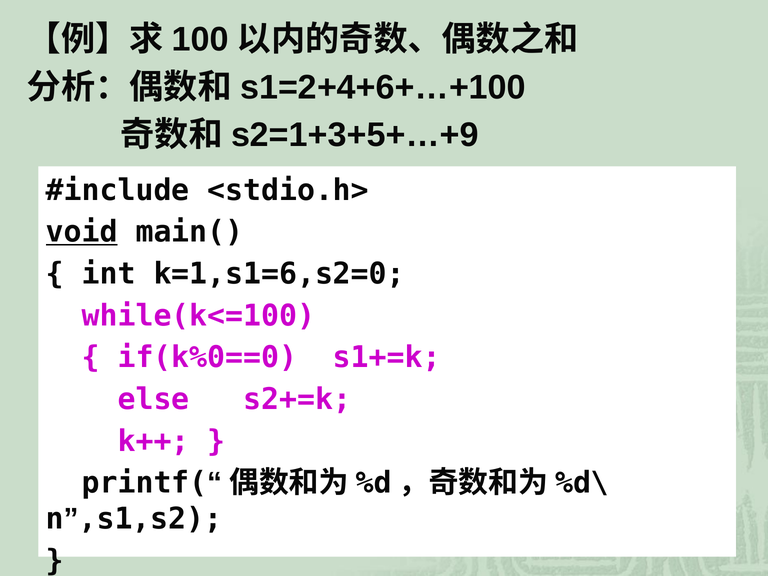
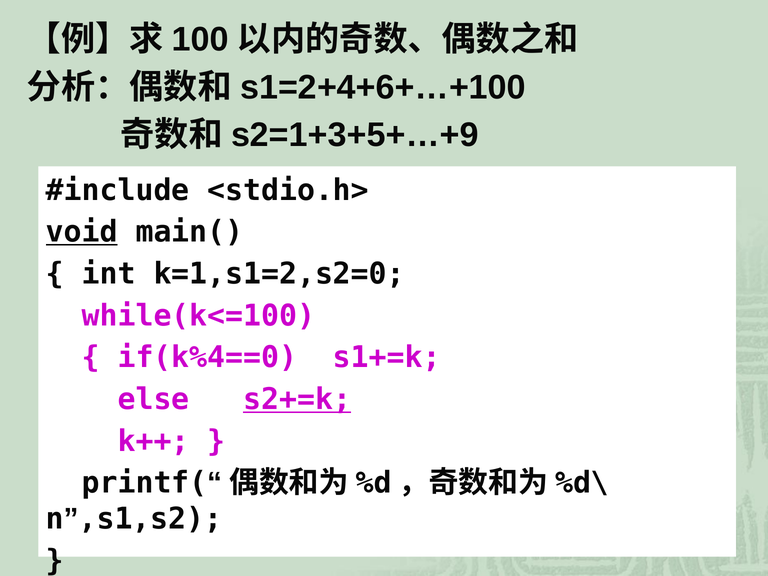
k=1,s1=6,s2=0: k=1,s1=6,s2=0 -> k=1,s1=2,s2=0
if(k%0==0: if(k%0==0 -> if(k%4==0
s2+=k underline: none -> present
